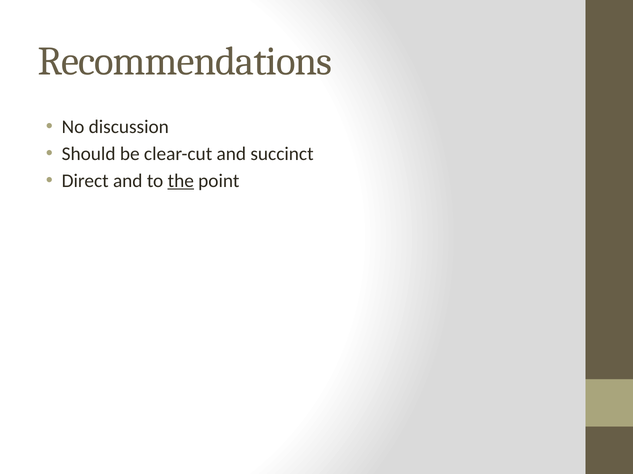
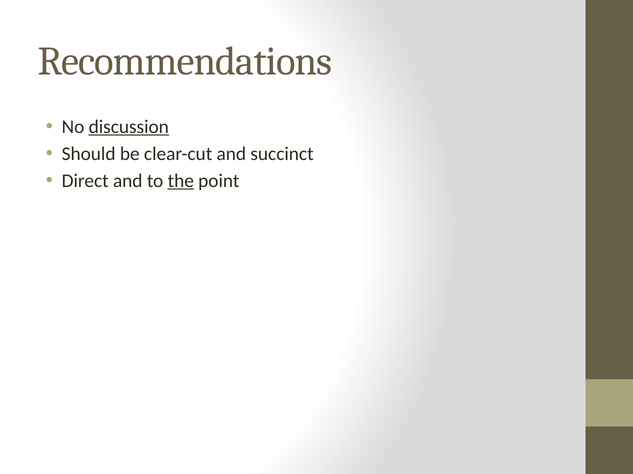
discussion underline: none -> present
